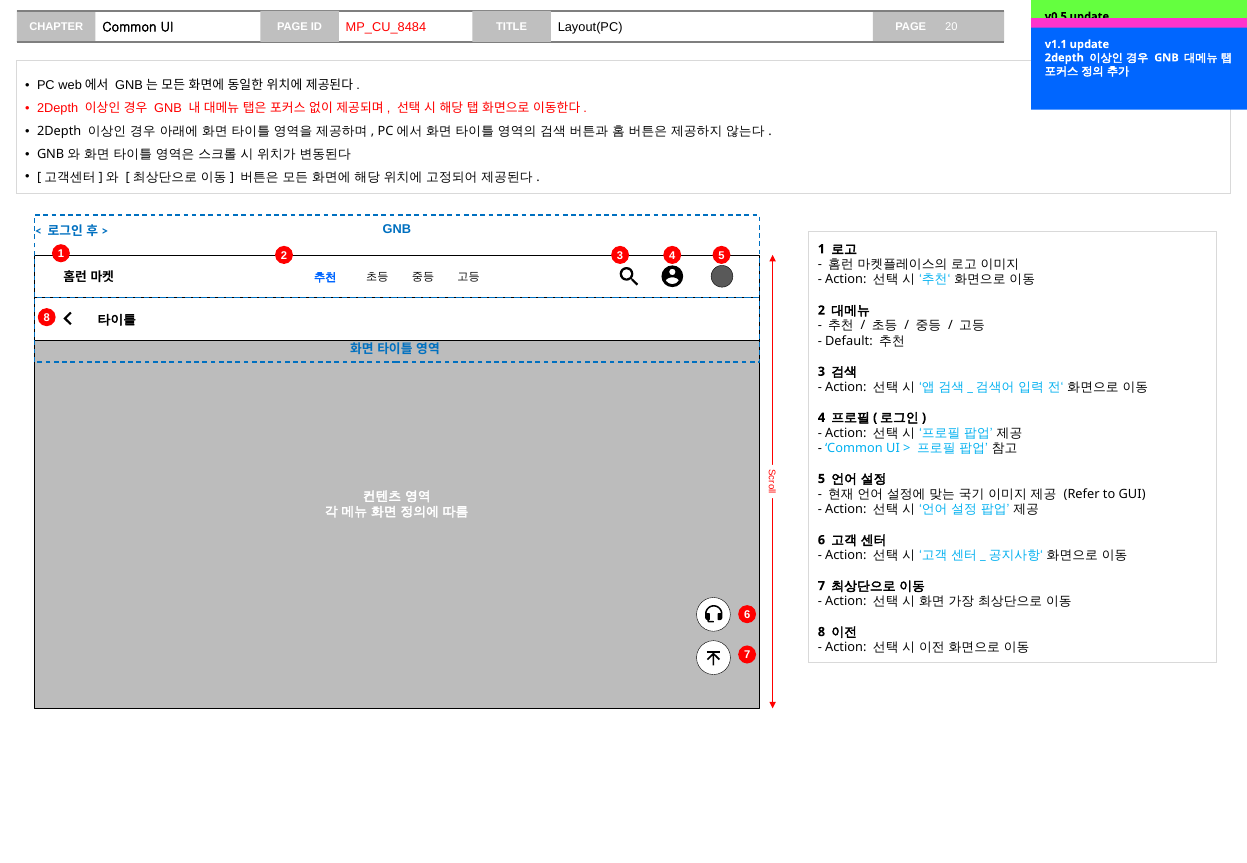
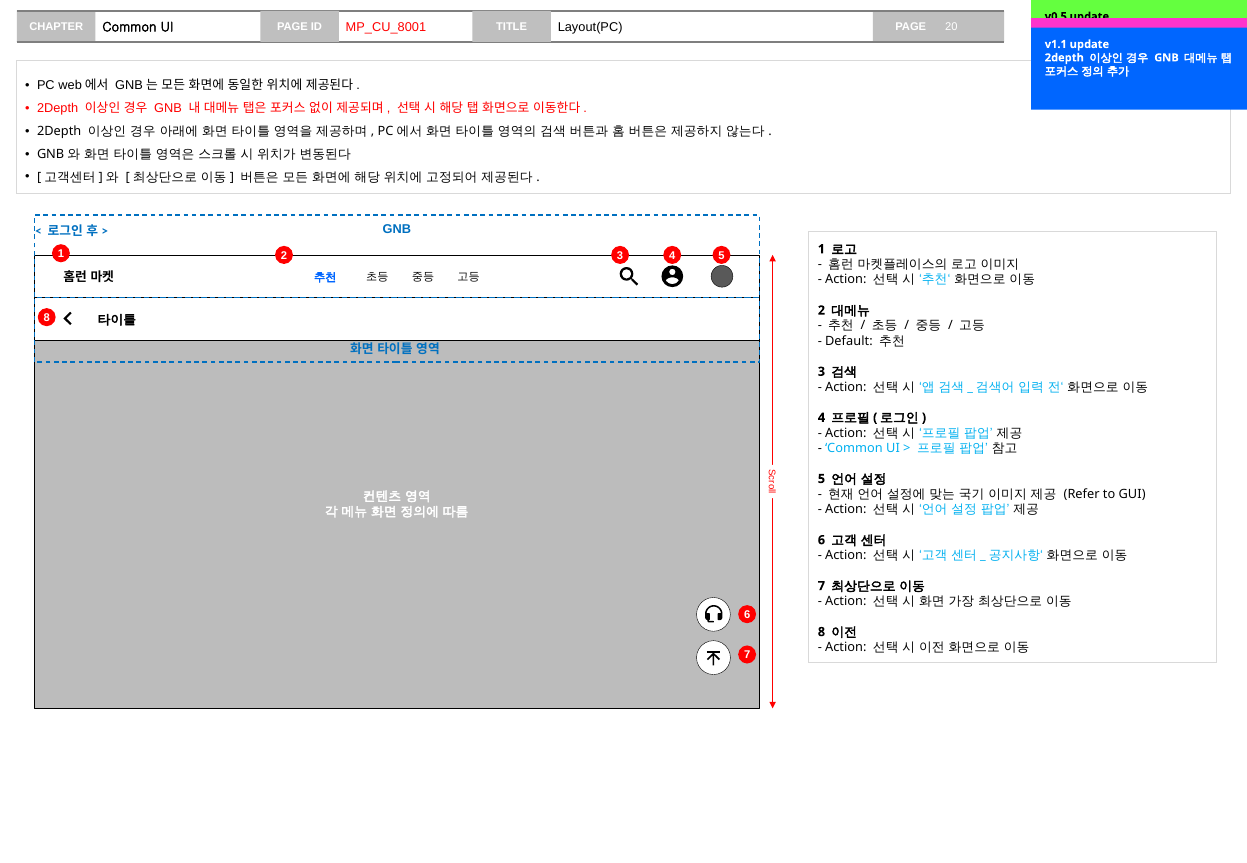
MP_CU_8484: MP_CU_8484 -> MP_CU_8001
